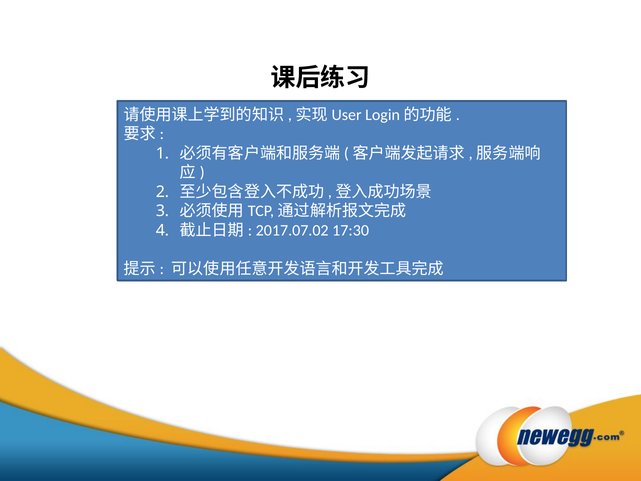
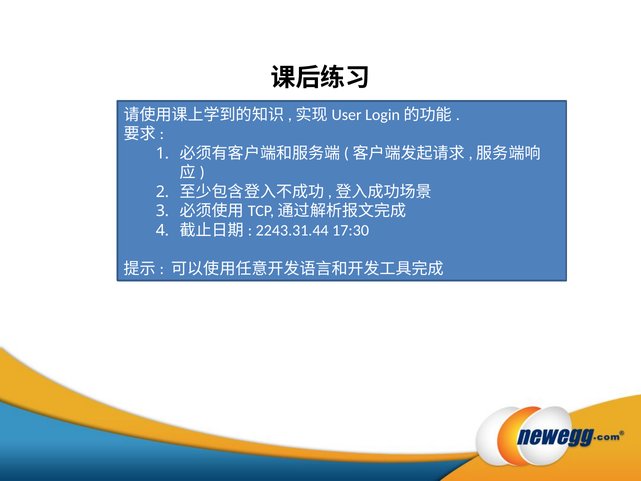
2017.07.02: 2017.07.02 -> 2243.31.44
